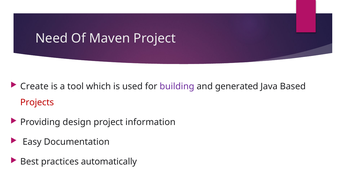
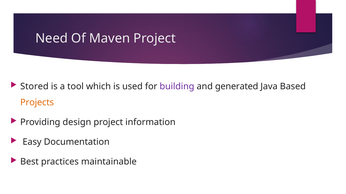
Create: Create -> Stored
Projects colour: red -> orange
automatically: automatically -> maintainable
